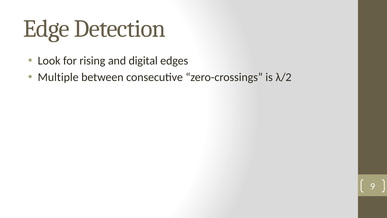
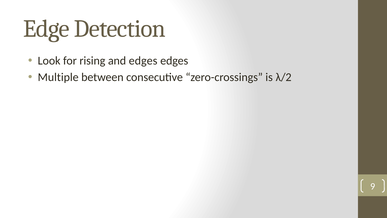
and digital: digital -> edges
